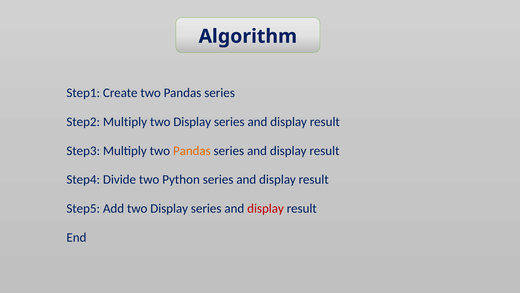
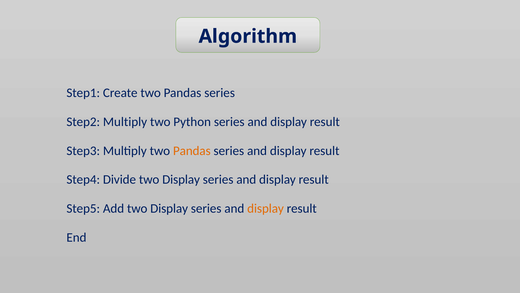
Display at (192, 122): Display -> Python
Divide two Python: Python -> Display
display at (266, 208) colour: red -> orange
